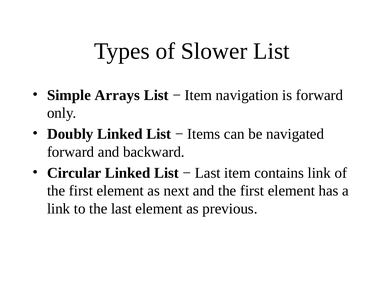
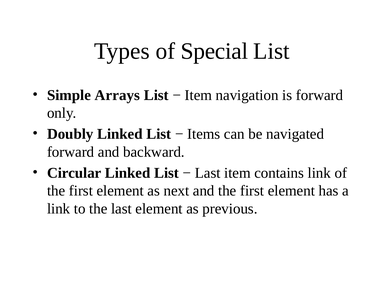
Slower: Slower -> Special
